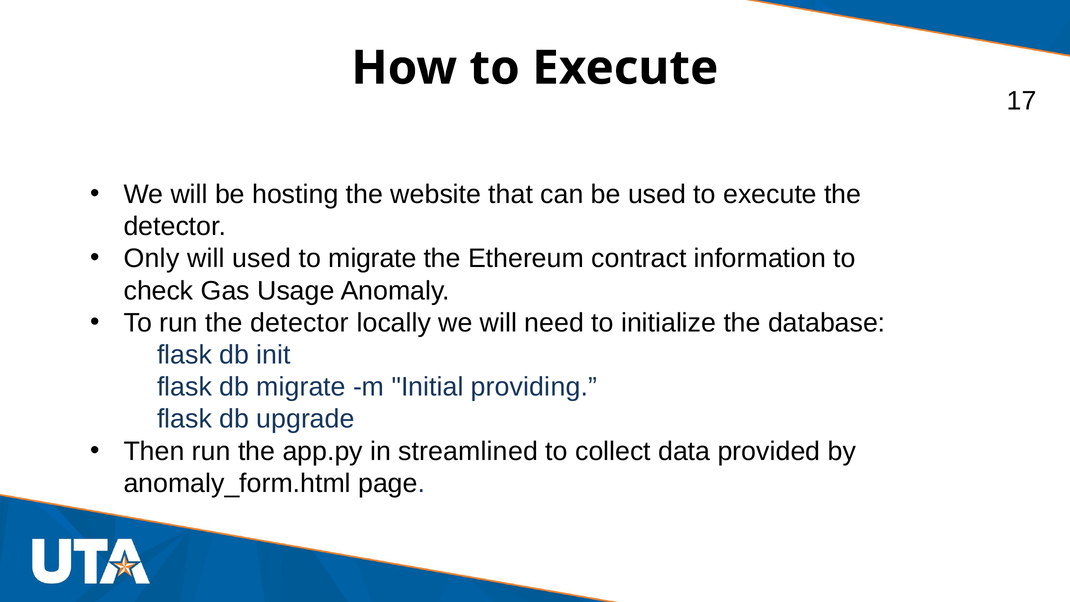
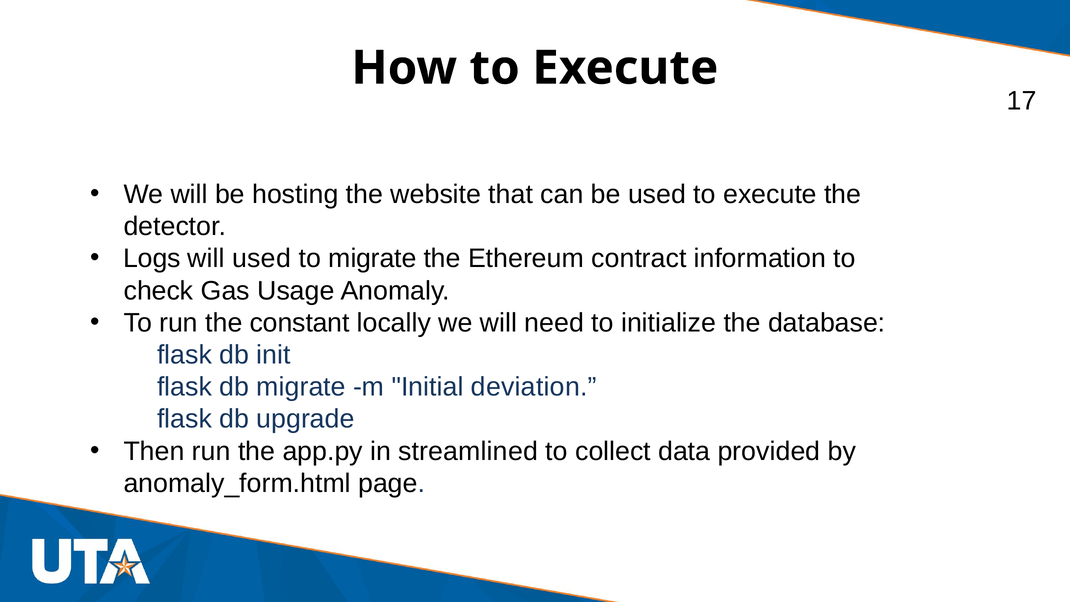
Only: Only -> Logs
run the detector: detector -> constant
providing: providing -> deviation
